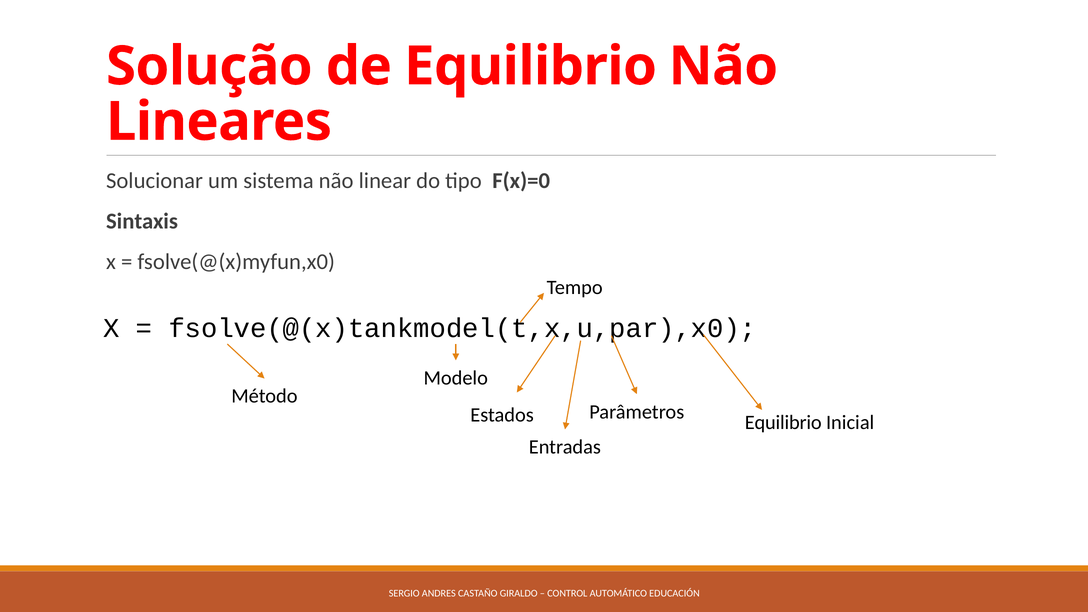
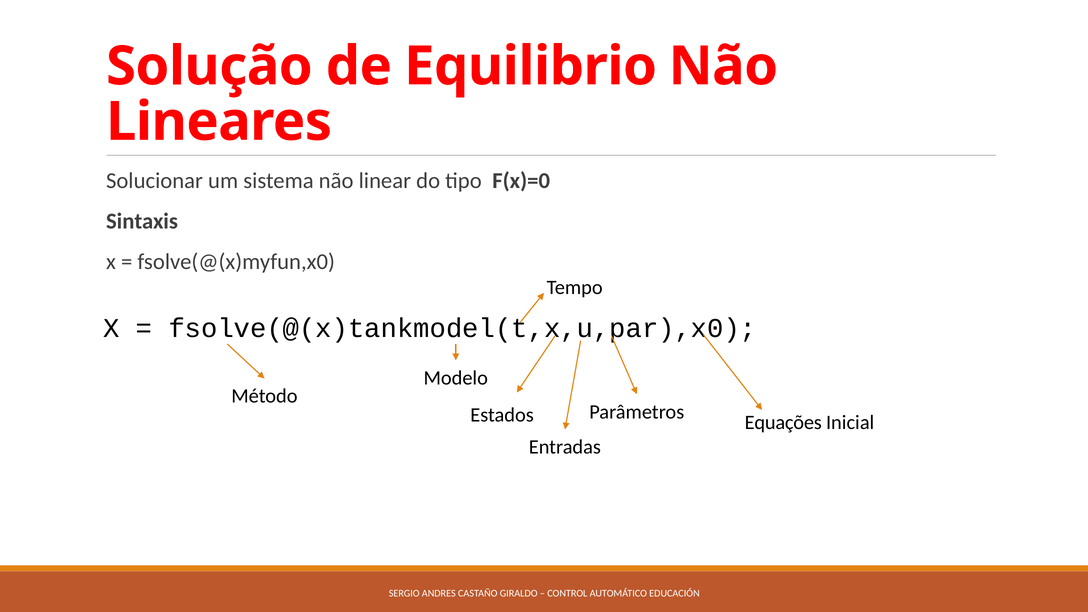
Equilibrio at (783, 422): Equilibrio -> Equações
